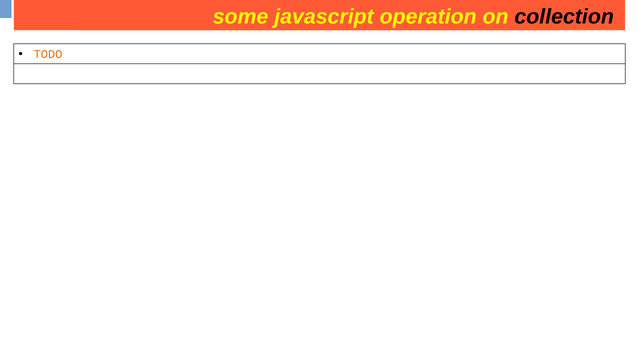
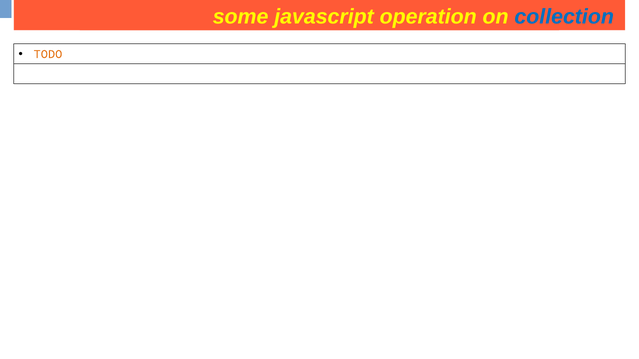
collection at (564, 17) colour: black -> blue
